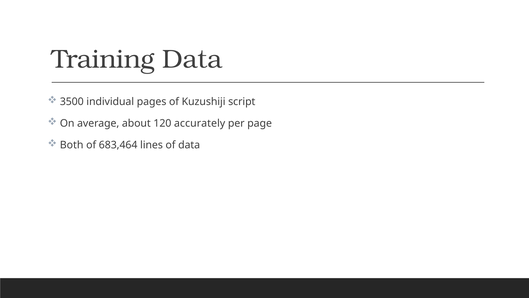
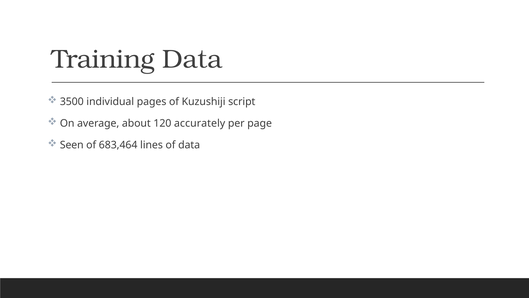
Both: Both -> Seen
